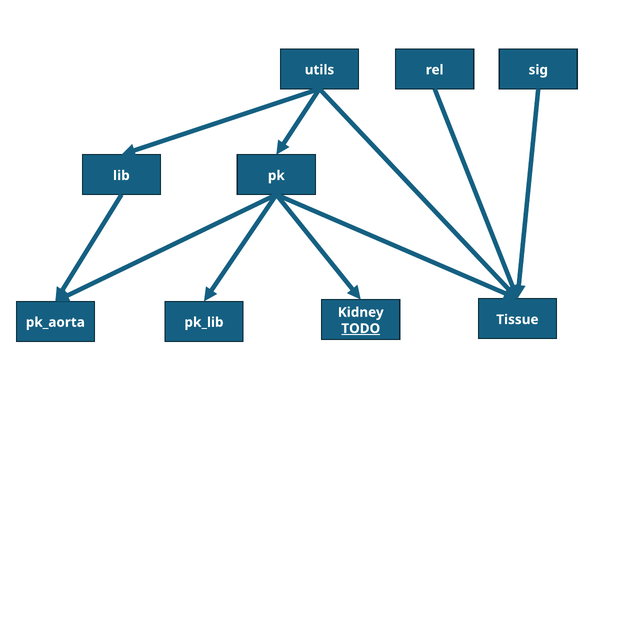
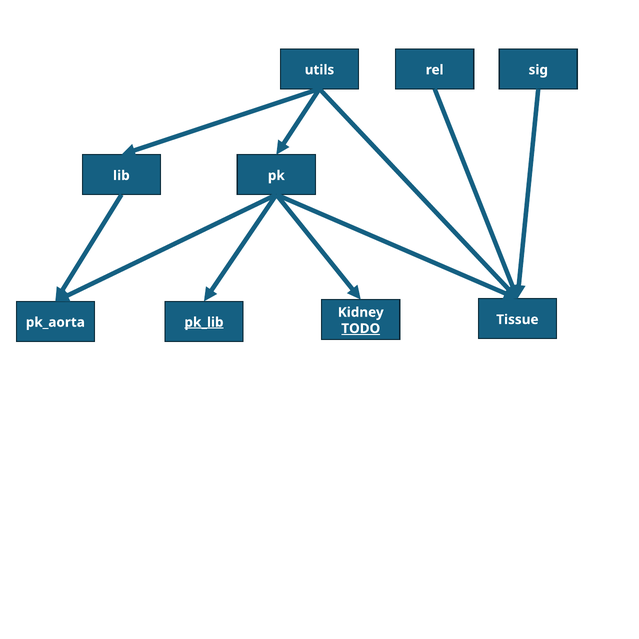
pk_lib underline: none -> present
